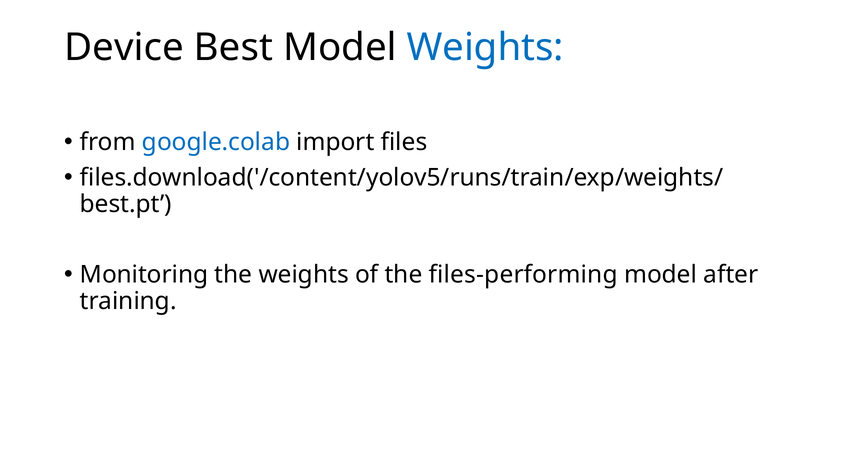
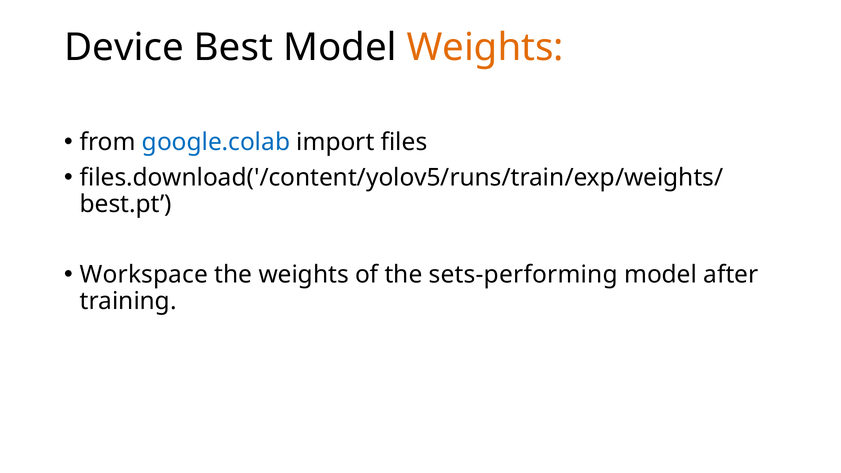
Weights at (485, 48) colour: blue -> orange
Monitoring: Monitoring -> Workspace
files-performing: files-performing -> sets-performing
